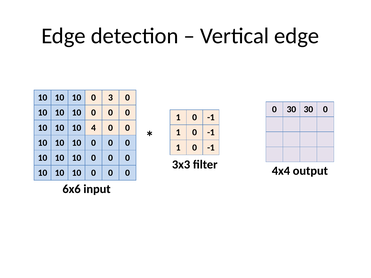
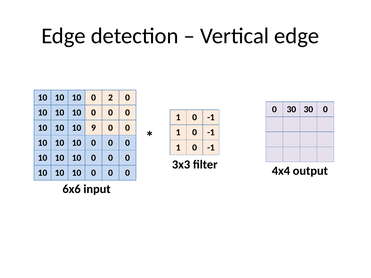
3: 3 -> 2
4: 4 -> 9
